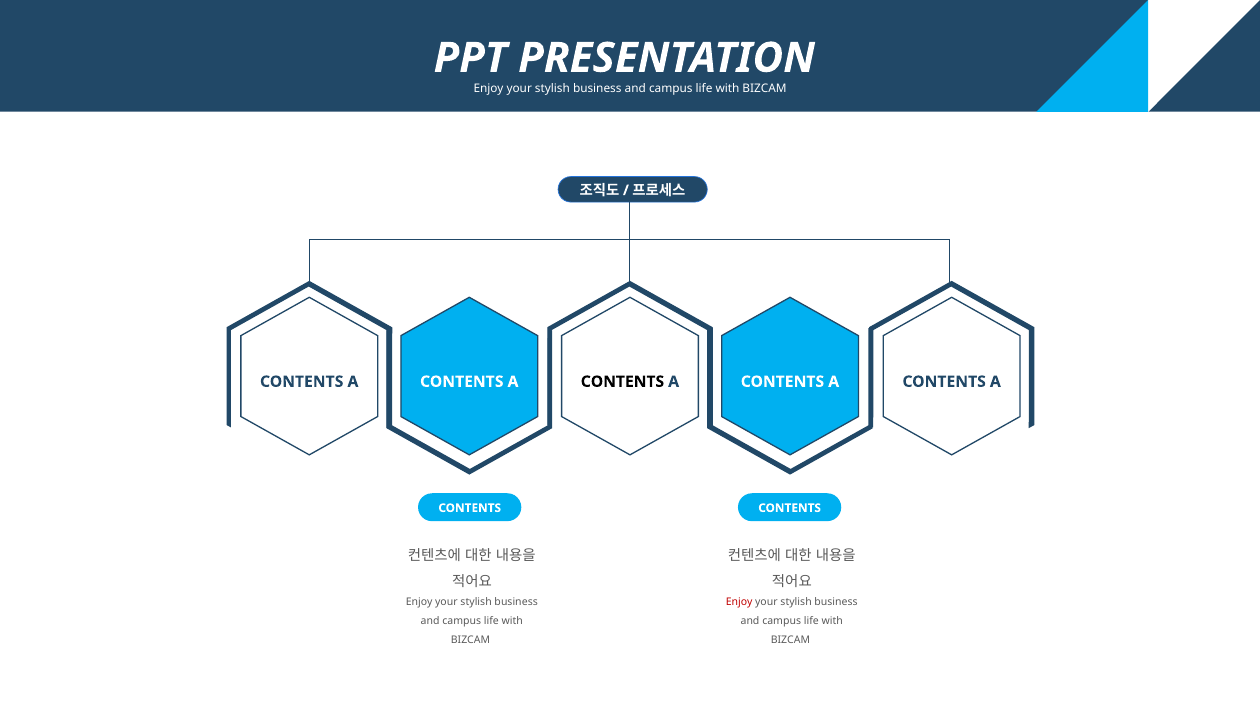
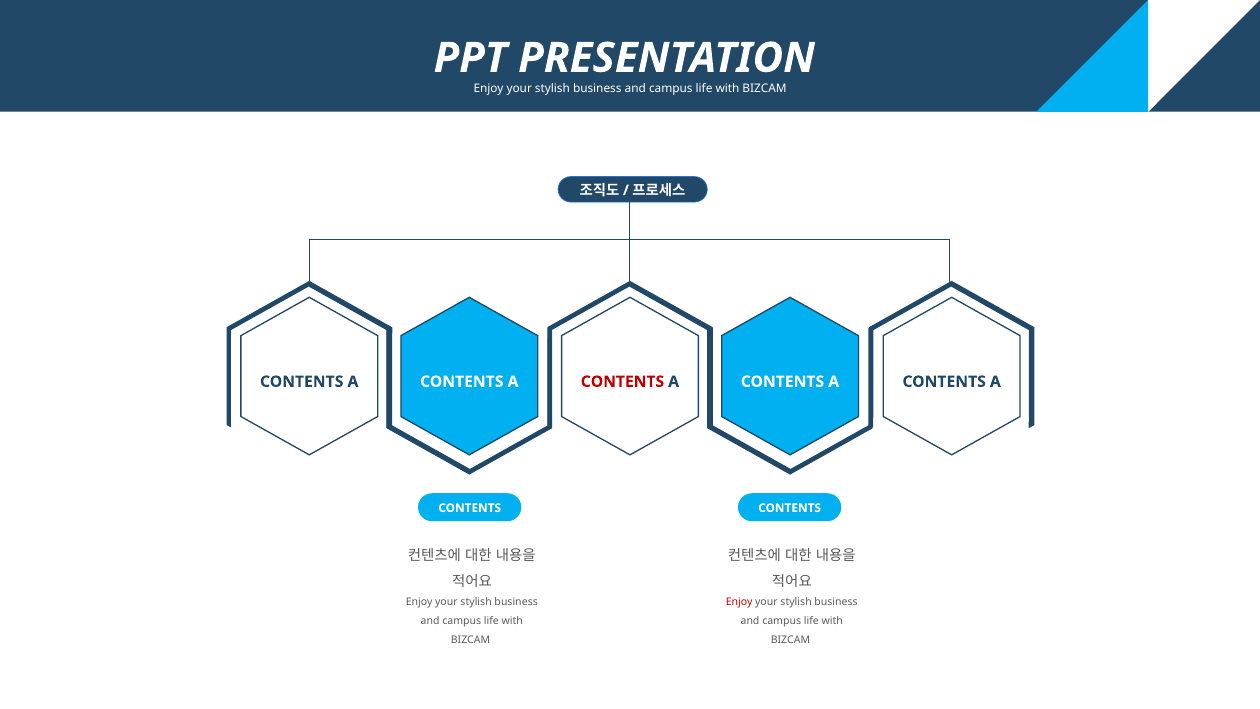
CONTENTS at (622, 381) colour: black -> red
